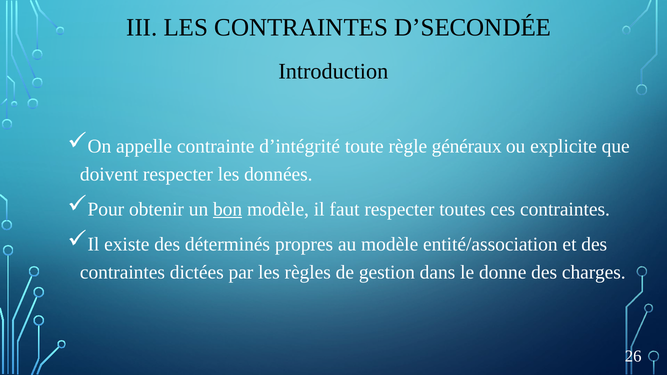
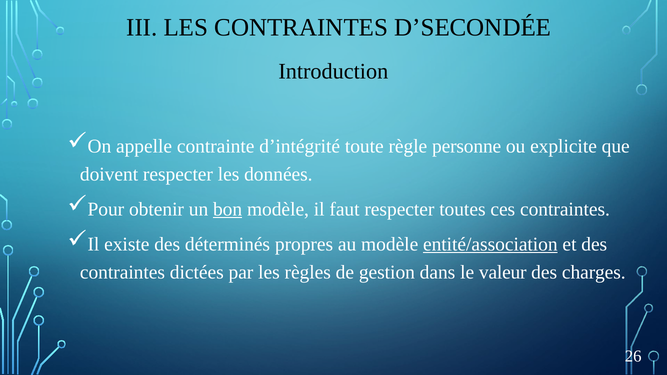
généraux: généraux -> personne
entité/association underline: none -> present
donne: donne -> valeur
